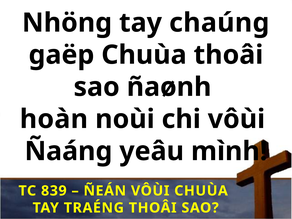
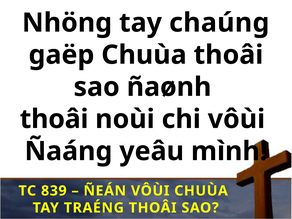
hoàn at (54, 119): hoàn -> thoâi
